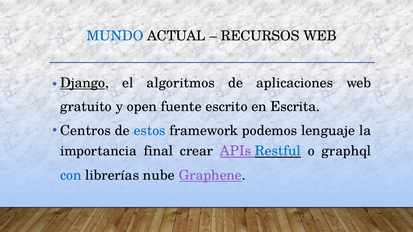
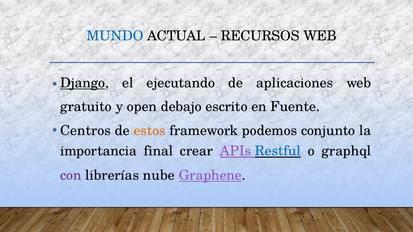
algoritmos: algoritmos -> ejecutando
fuente: fuente -> debajo
Escrita: Escrita -> Fuente
estos colour: blue -> orange
lenguaje: lenguaje -> conjunto
con colour: blue -> purple
